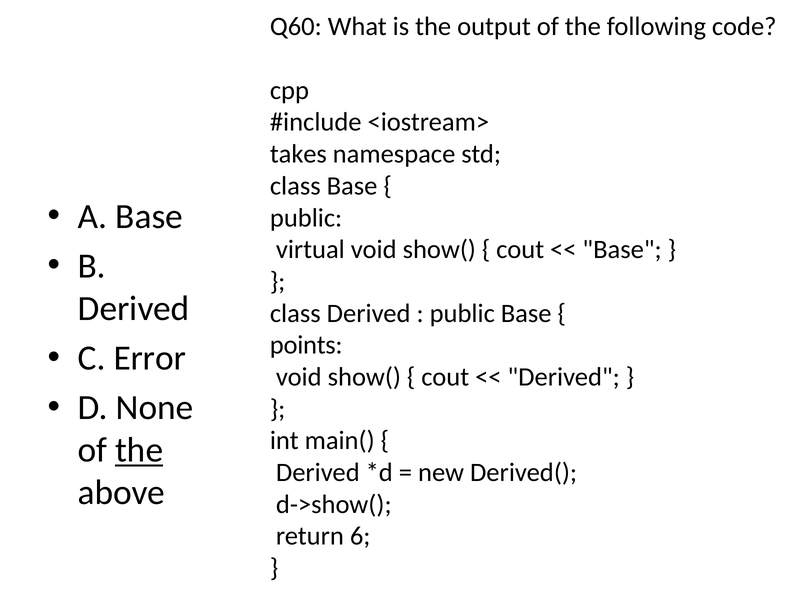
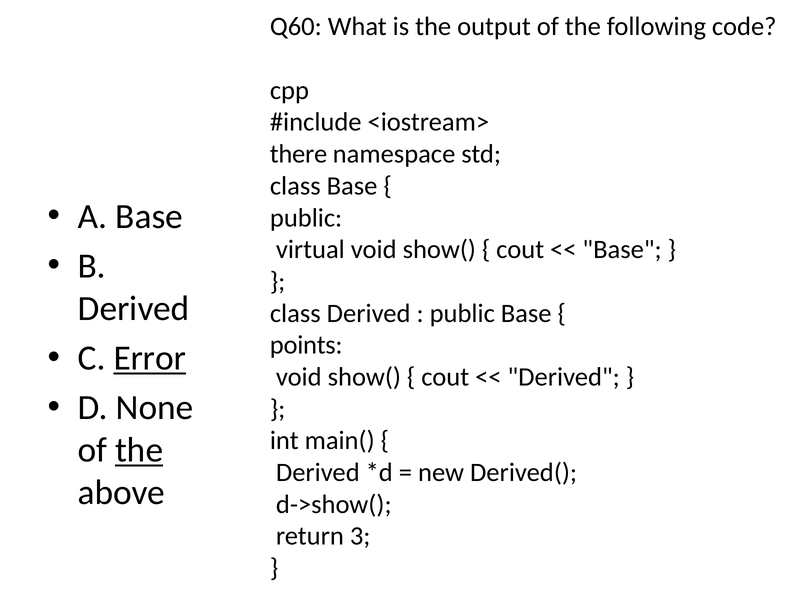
takes: takes -> there
Error underline: none -> present
6: 6 -> 3
